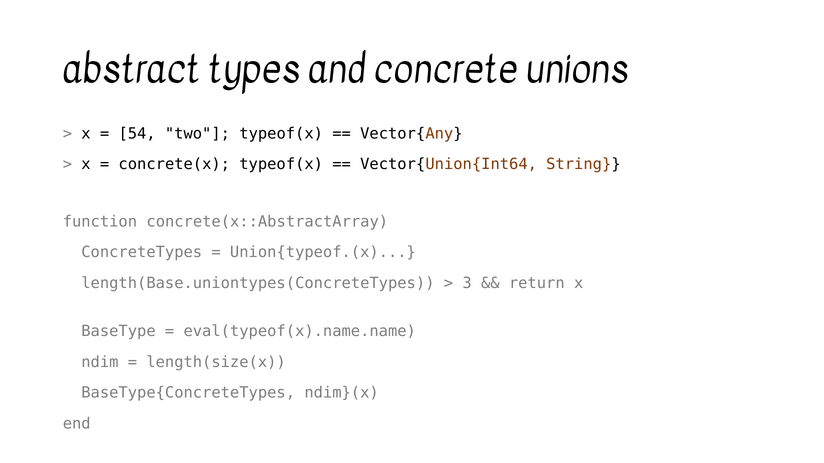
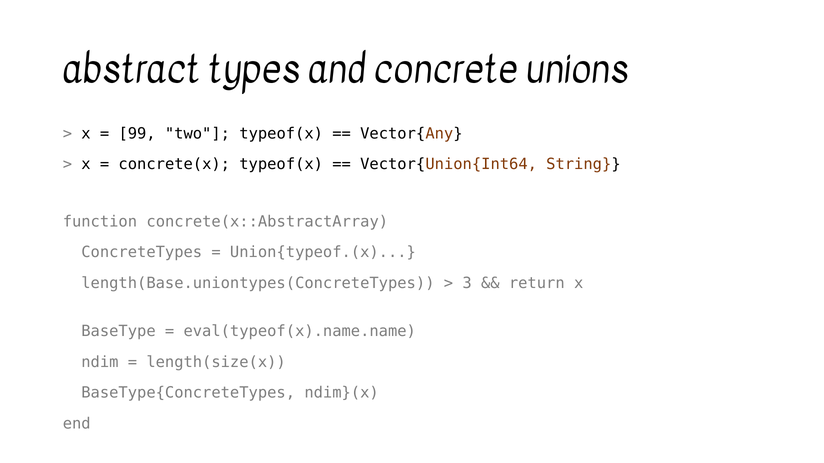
54: 54 -> 99
